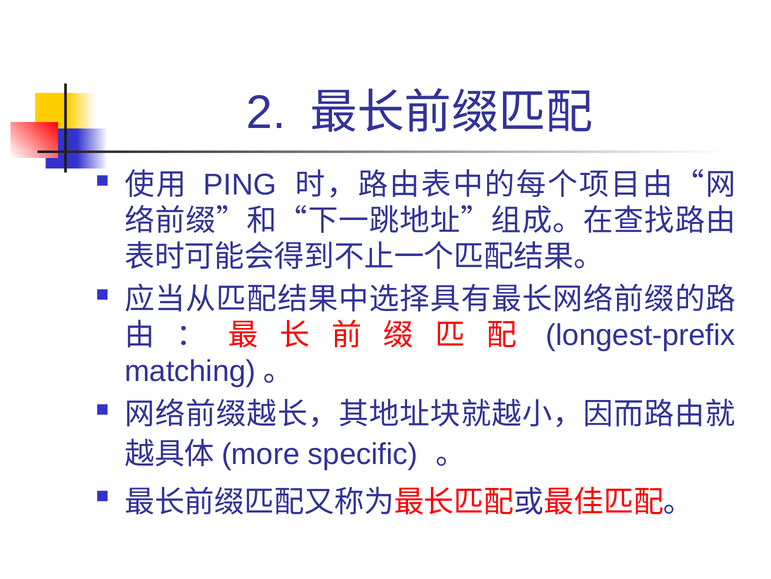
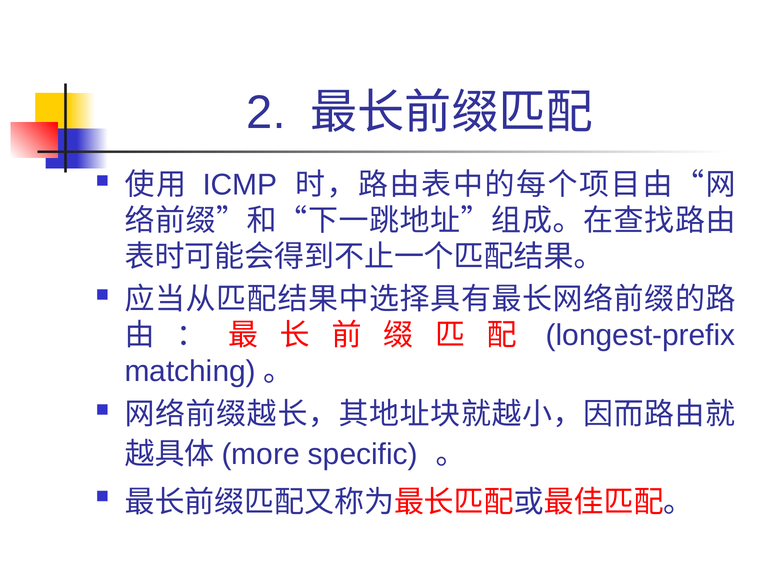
PING: PING -> ICMP
